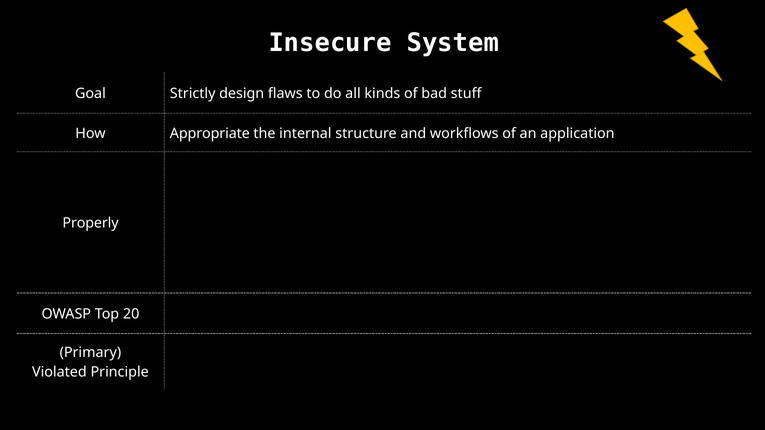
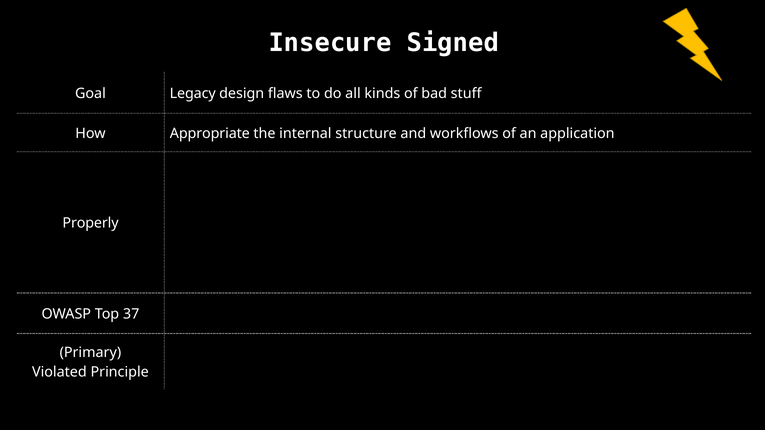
System: System -> Signed
Strictly: Strictly -> Legacy
20: 20 -> 37
